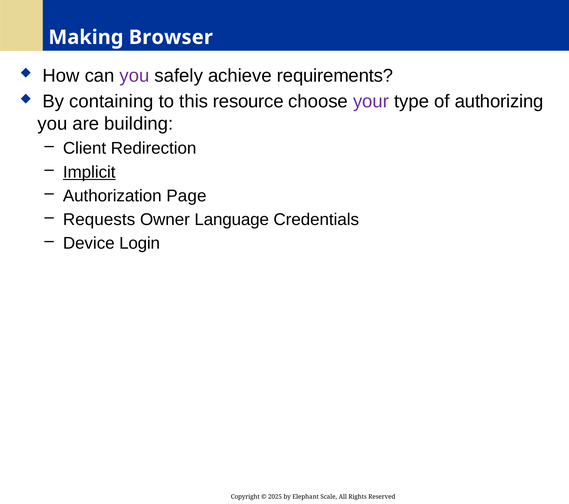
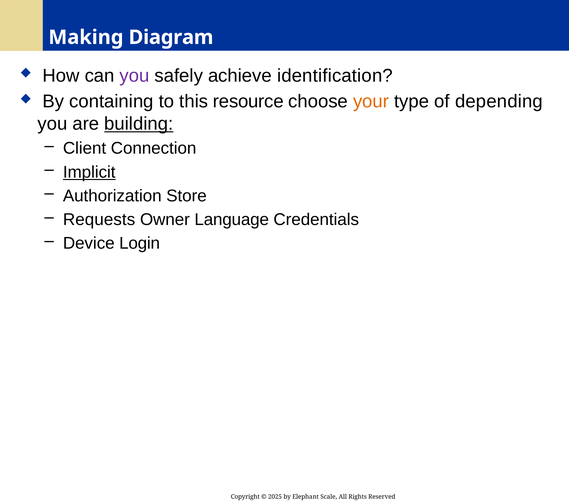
Browser: Browser -> Diagram
requirements: requirements -> identification
your colour: purple -> orange
authorizing: authorizing -> depending
building underline: none -> present
Redirection: Redirection -> Connection
Page: Page -> Store
